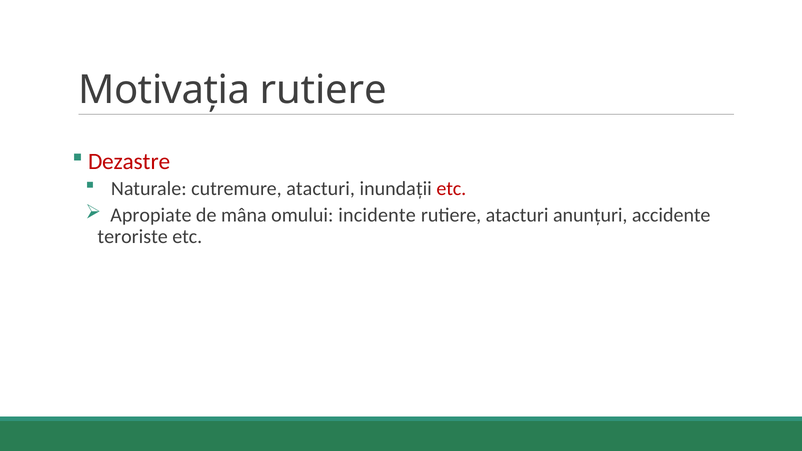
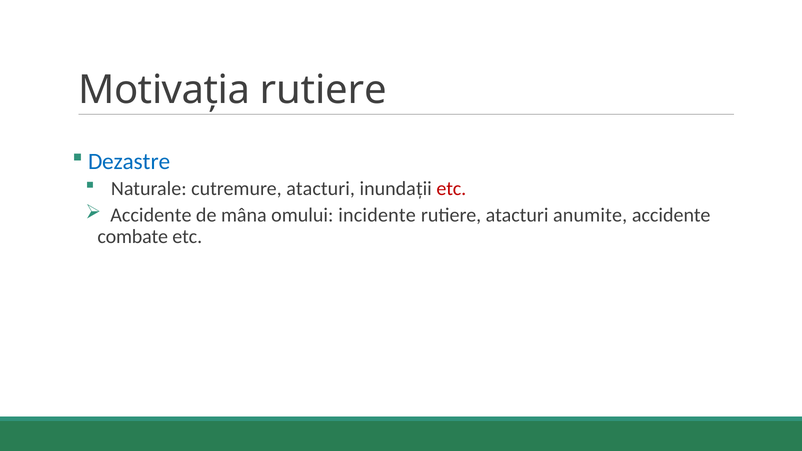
Dezastre colour: red -> blue
Apropiate at (151, 215): Apropiate -> Accidente
anunțuri: anunțuri -> anumite
teroriste: teroriste -> combate
